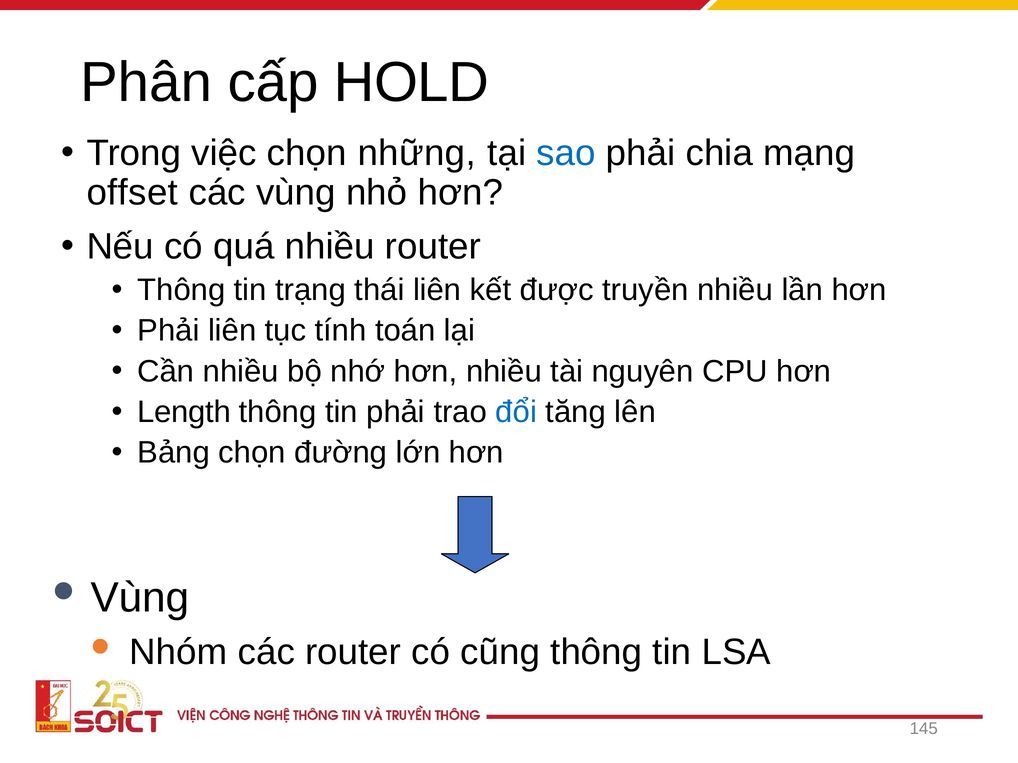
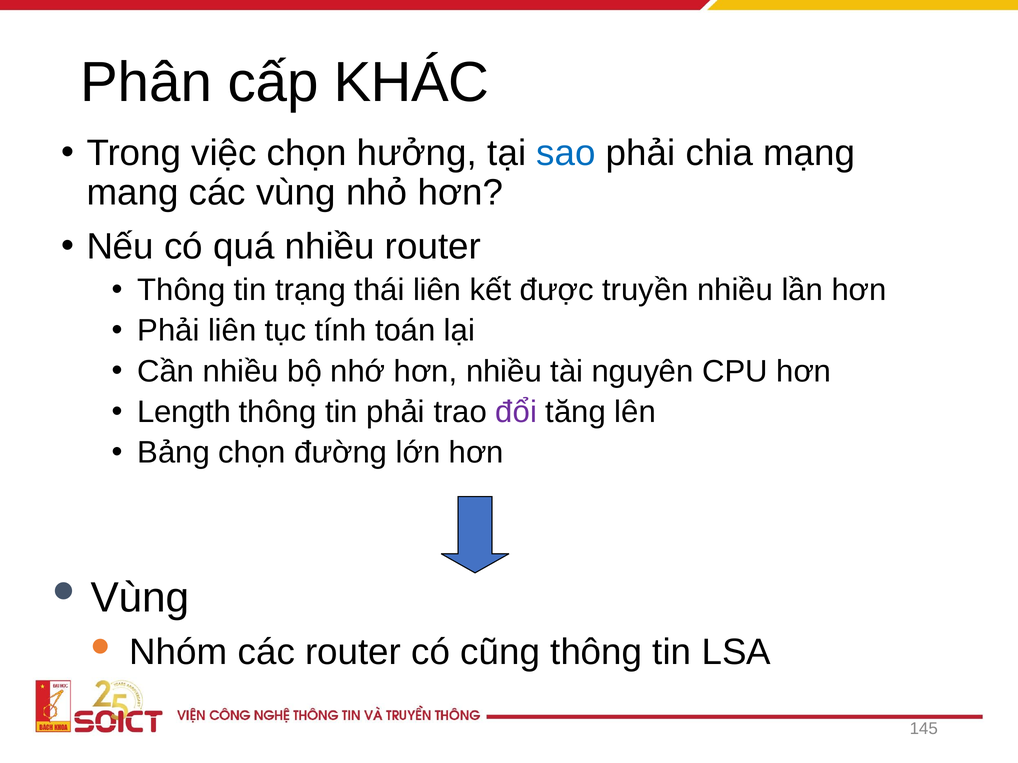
HOLD: HOLD -> KHÁC
những: những -> hưởng
offset: offset -> mang
đổi colour: blue -> purple
